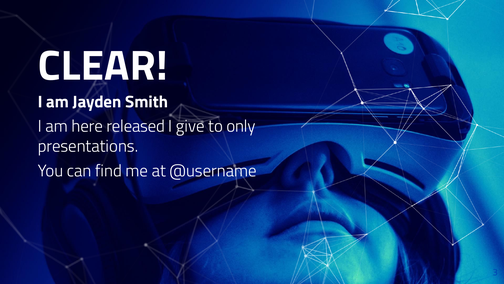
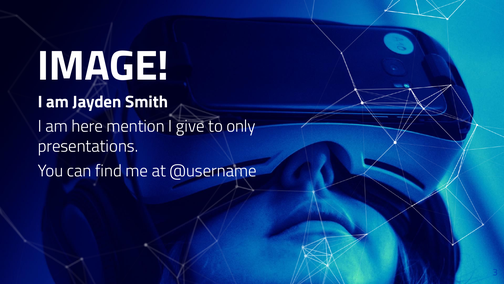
CLEAR: CLEAR -> IMAGE
released: released -> mention
